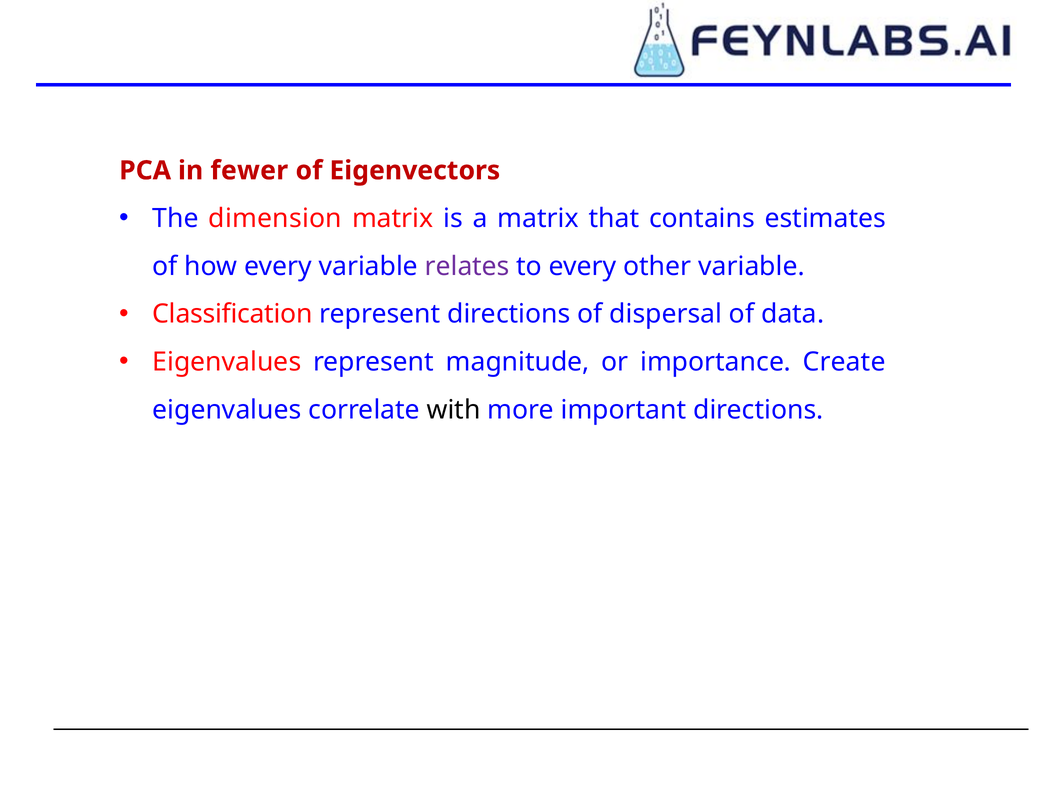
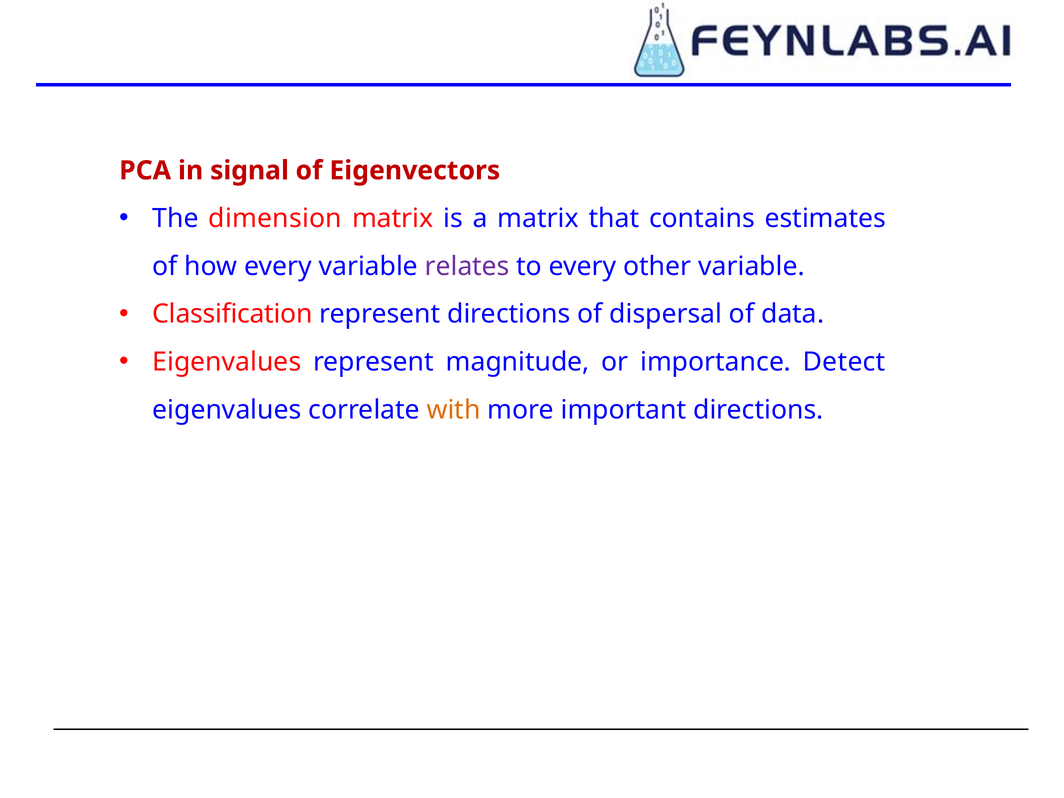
fewer: fewer -> signal
Create: Create -> Detect
with colour: black -> orange
